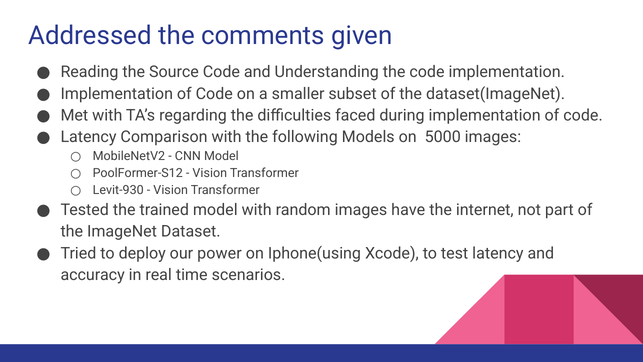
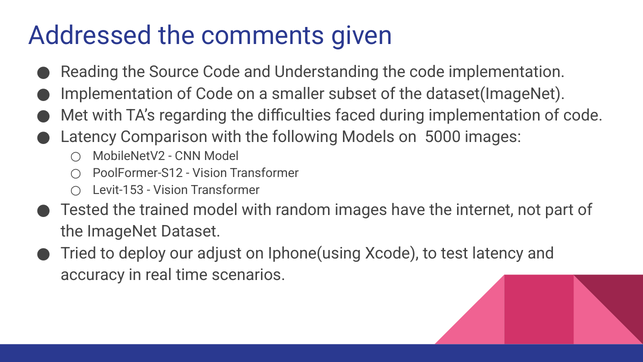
Levit-930: Levit-930 -> Levit-153
power: power -> adjust
